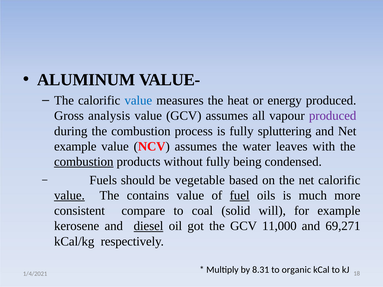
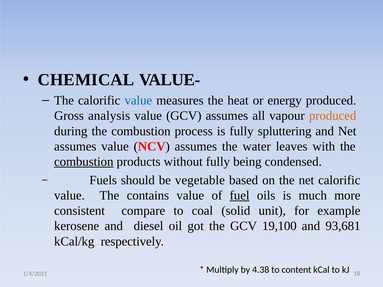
ALUMINUM: ALUMINUM -> CHEMICAL
produced at (333, 116) colour: purple -> orange
example at (75, 147): example -> assumes
value at (69, 196) underline: present -> none
will: will -> unit
diesel underline: present -> none
11,000: 11,000 -> 19,100
69,271: 69,271 -> 93,681
8.31: 8.31 -> 4.38
organic: organic -> content
